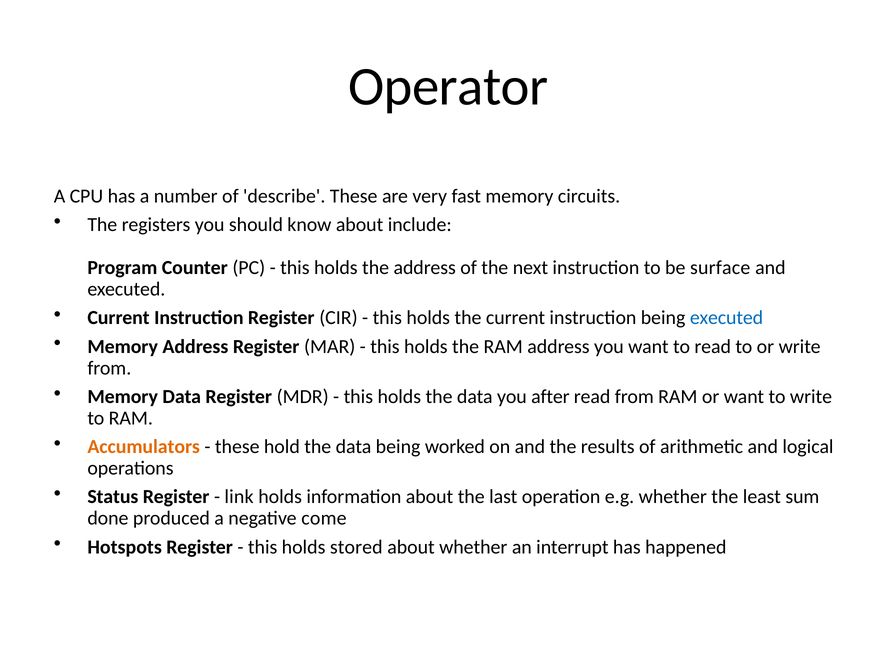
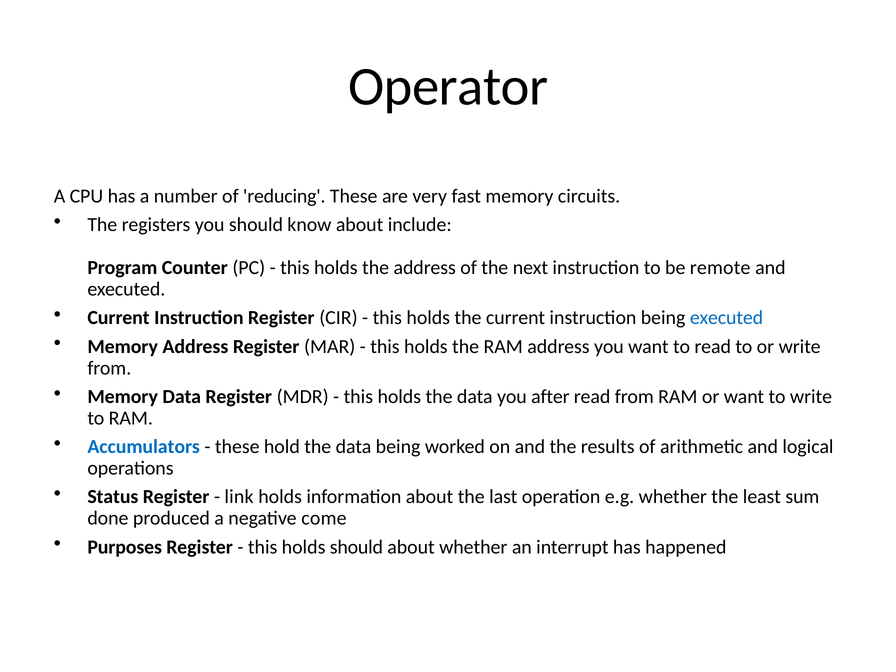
describe: describe -> reducing
surface: surface -> remote
Accumulators colour: orange -> blue
Hotspots: Hotspots -> Purposes
holds stored: stored -> should
